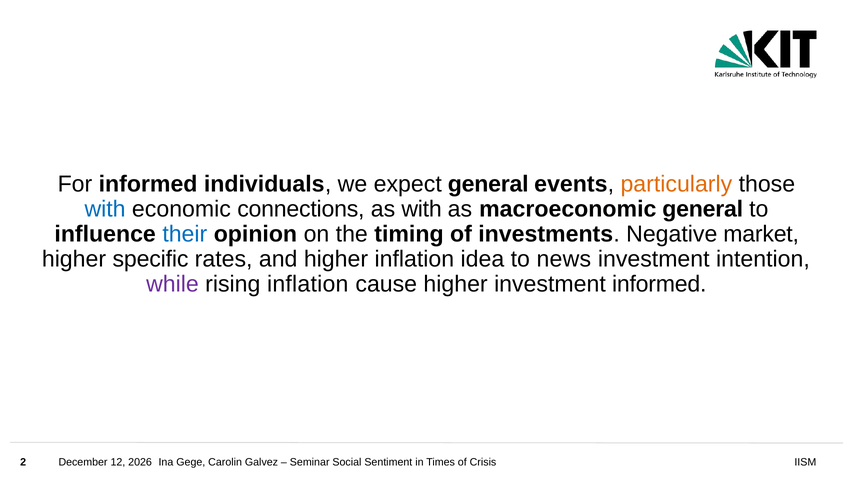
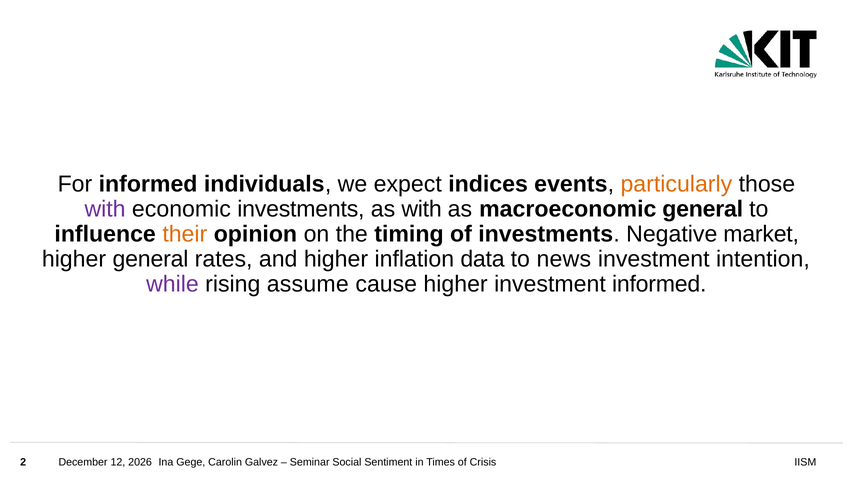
expect general: general -> indices
with at (105, 209) colour: blue -> purple
economic connections: connections -> investments
their colour: blue -> orange
higher specific: specific -> general
idea: idea -> data
rising inflation: inflation -> assume
